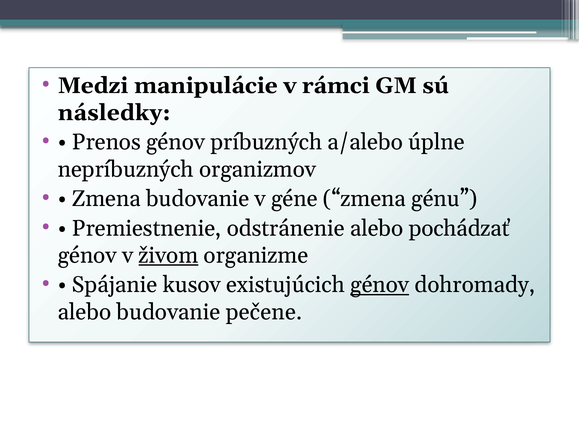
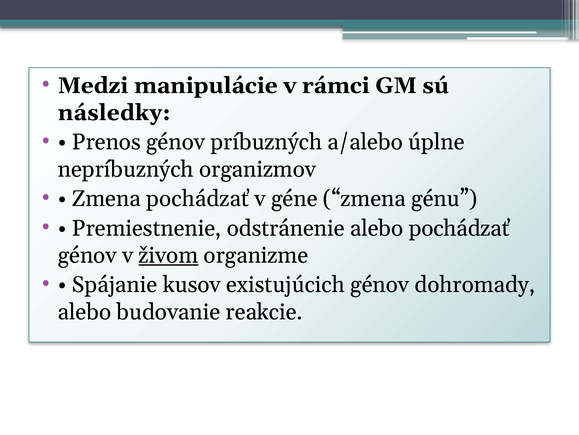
Zmena budovanie: budovanie -> pochádzať
génov at (380, 284) underline: present -> none
pečene: pečene -> reakcie
